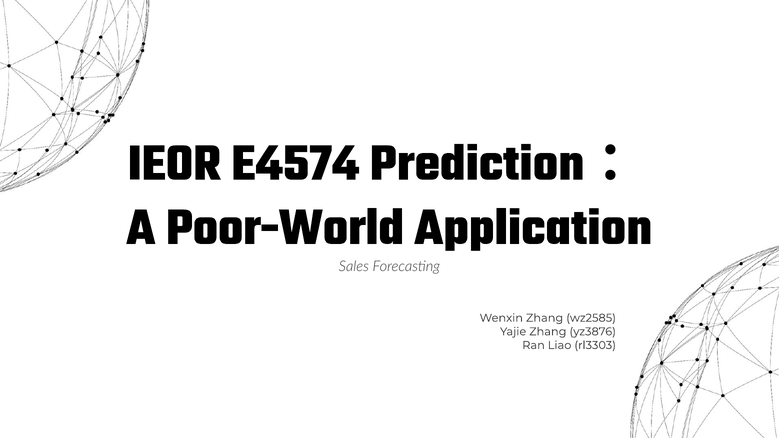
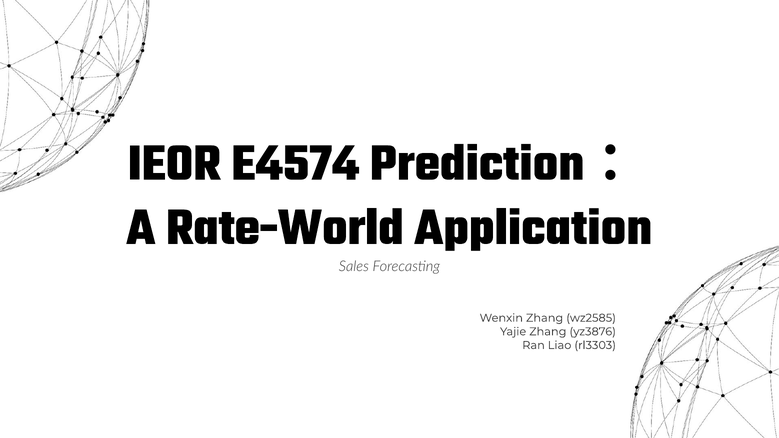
Poor-World: Poor-World -> Rate-World
